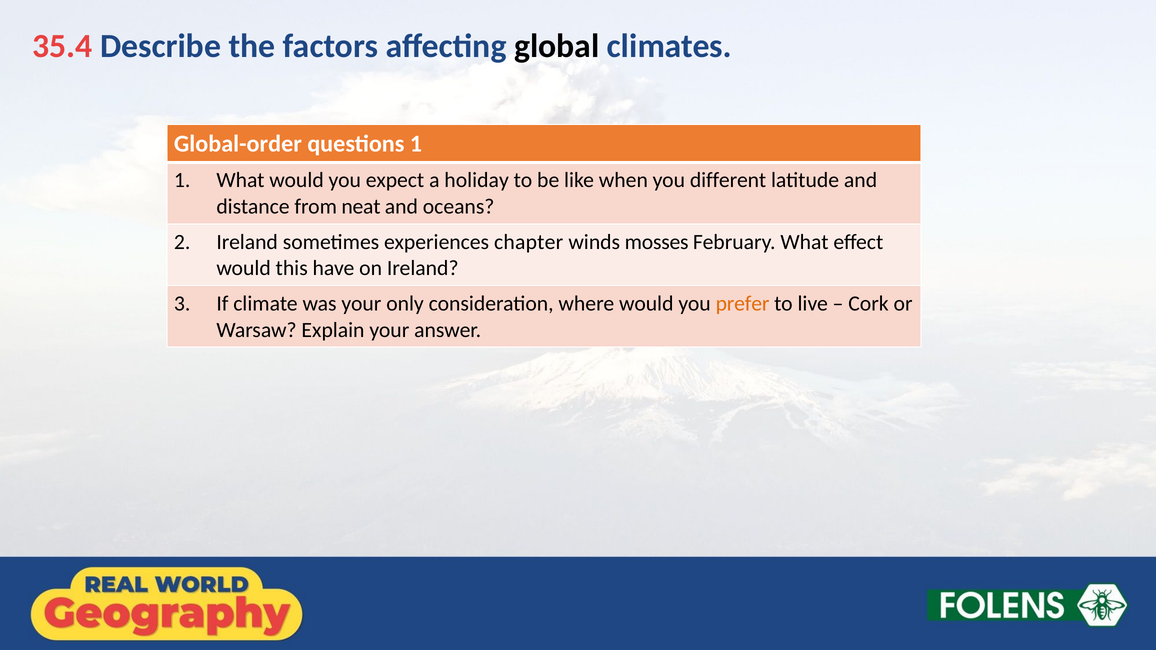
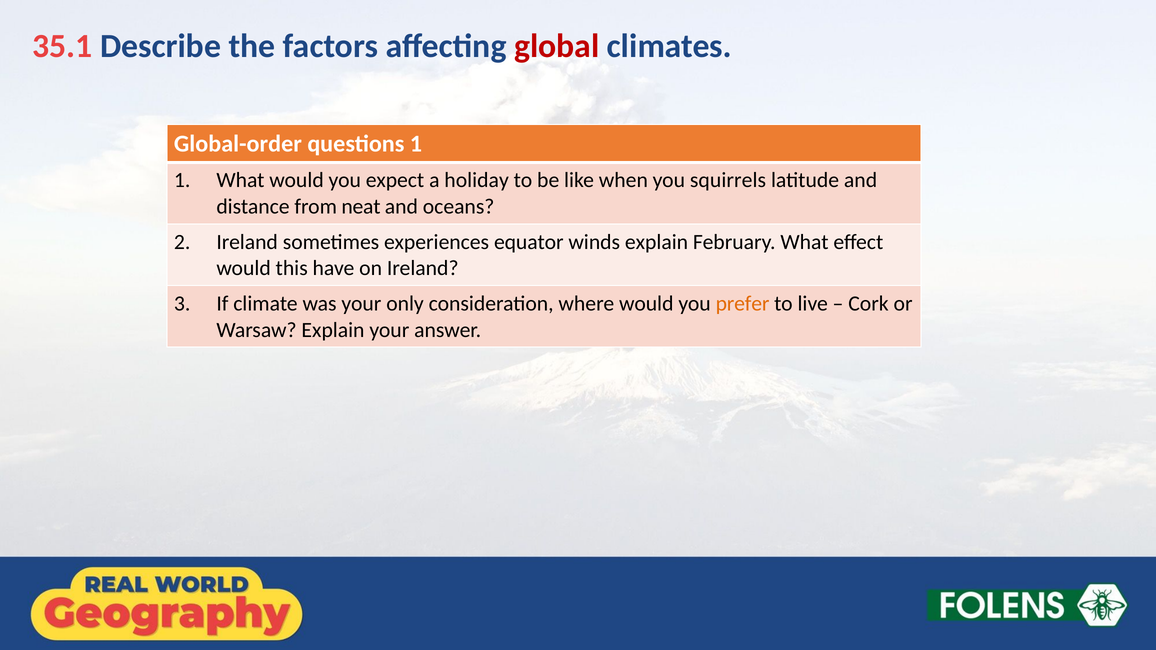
35.4: 35.4 -> 35.1
global colour: black -> red
different: different -> squirrels
chapter: chapter -> equator
winds mosses: mosses -> explain
